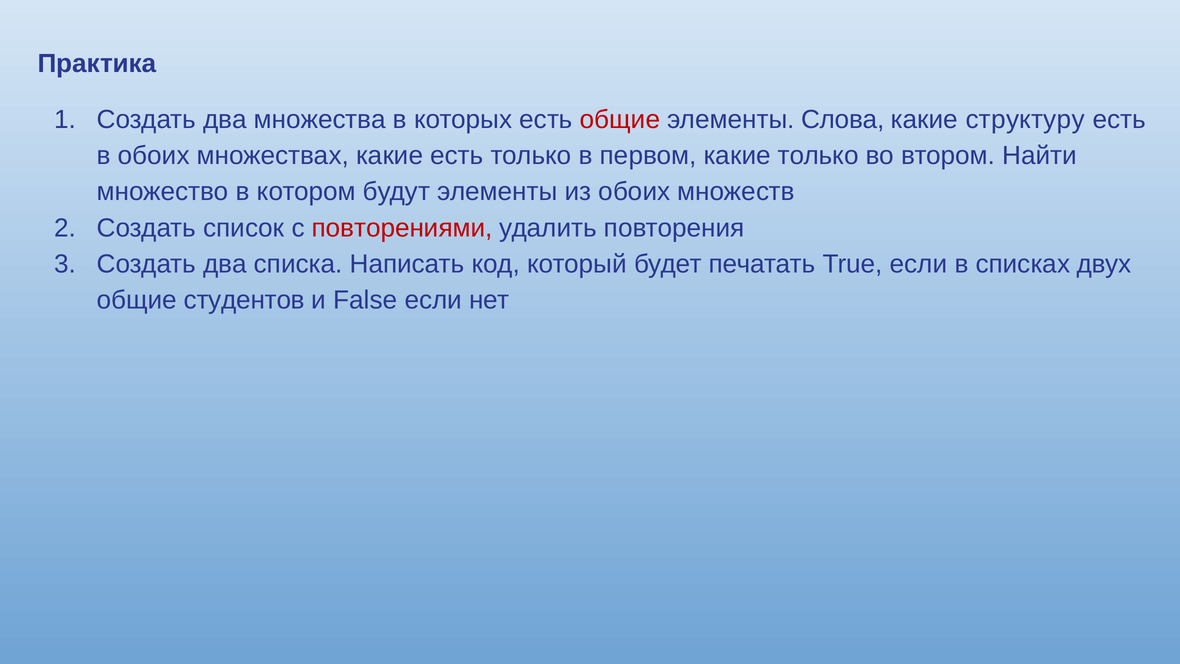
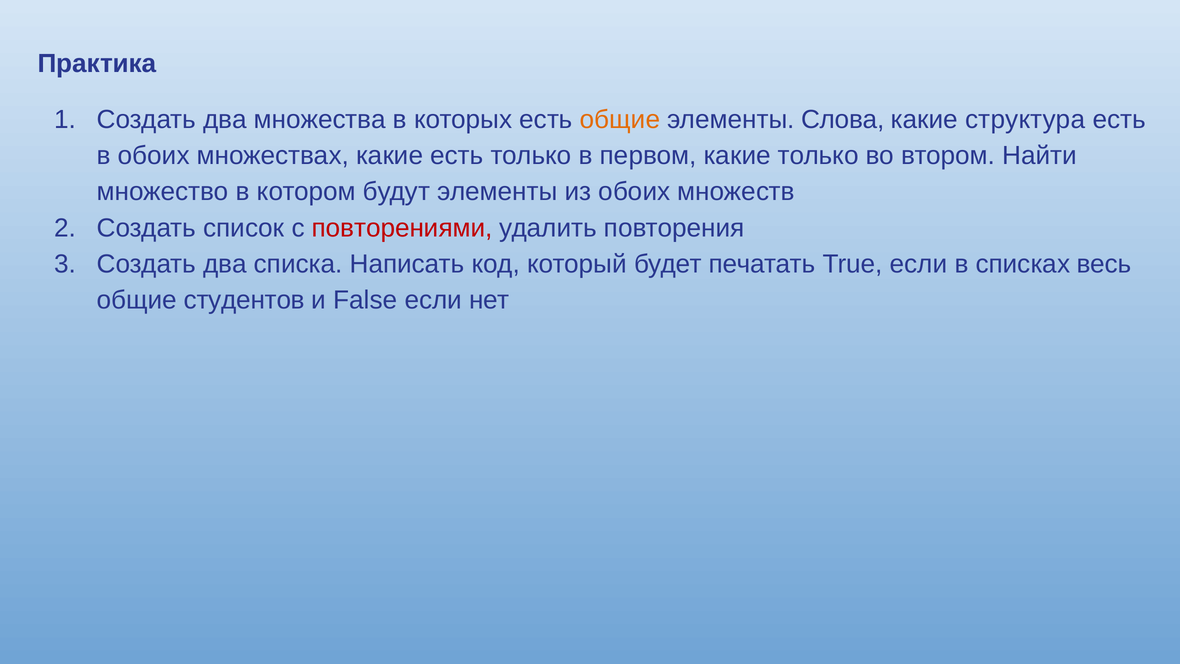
общие at (620, 119) colour: red -> orange
структуру: структуру -> структура
двух: двух -> весь
